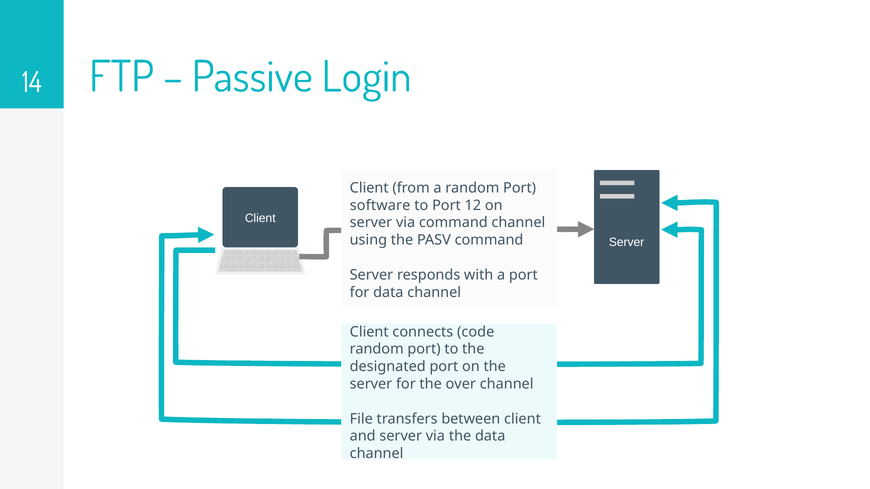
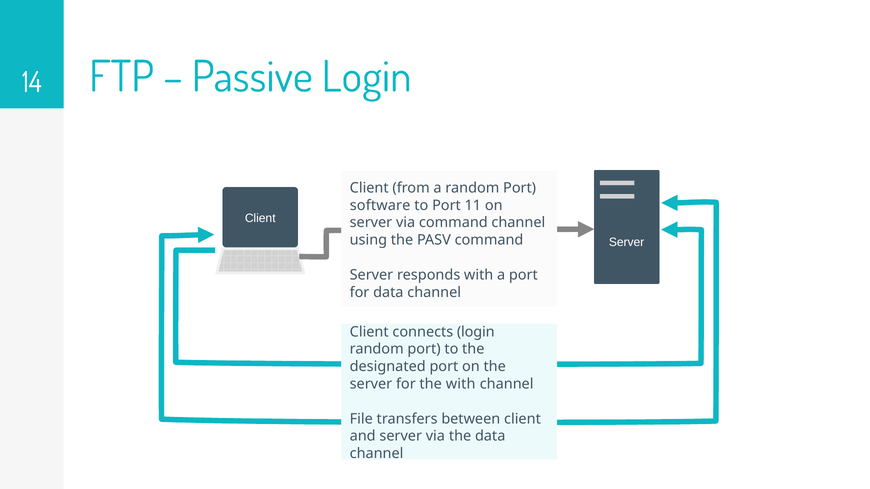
12: 12 -> 11
connects code: code -> login
the over: over -> with
